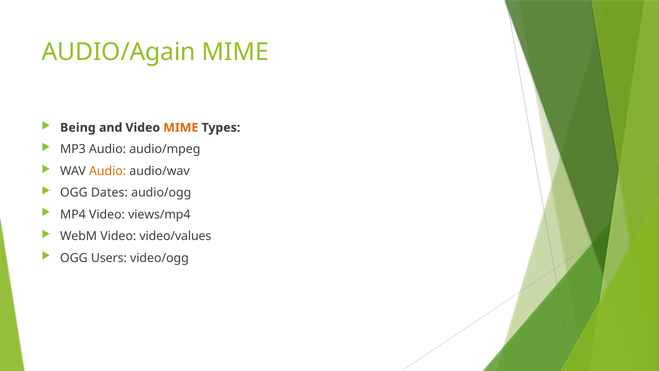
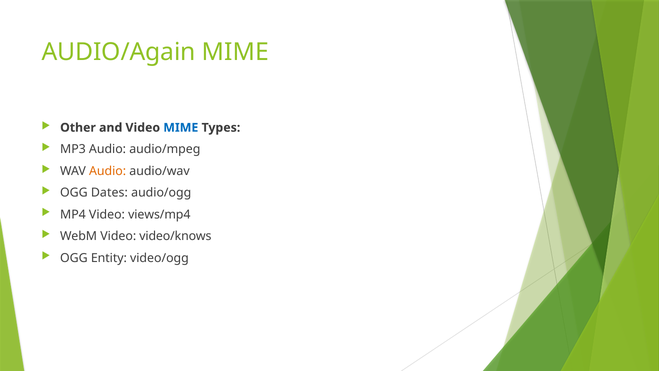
Being: Being -> Other
MIME at (181, 128) colour: orange -> blue
video/values: video/values -> video/knows
Users: Users -> Entity
